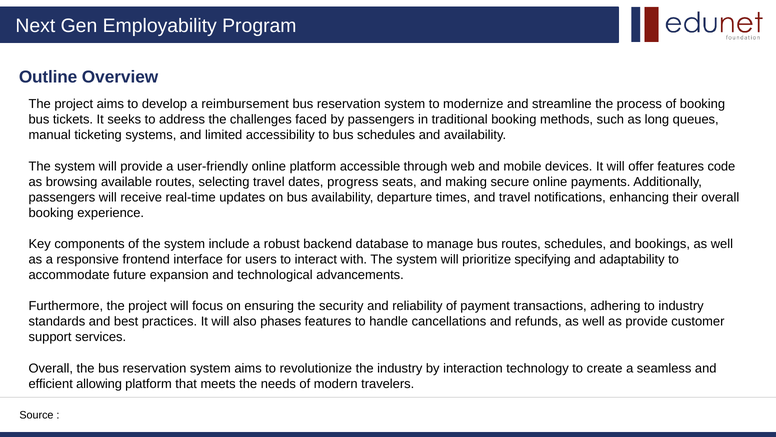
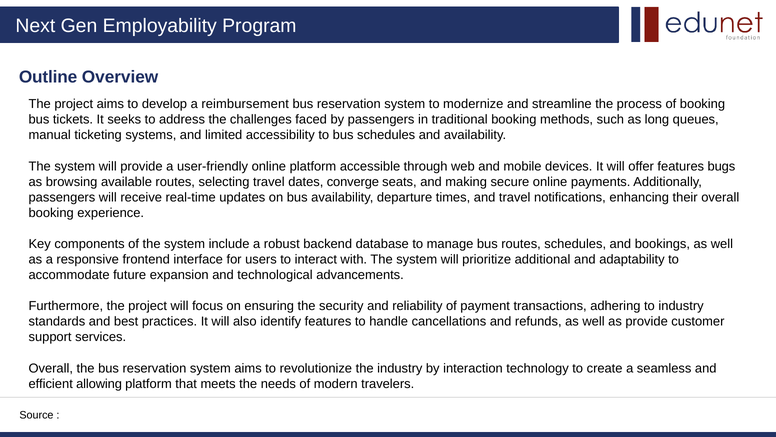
code: code -> bugs
progress: progress -> converge
specifying: specifying -> additional
phases: phases -> identify
